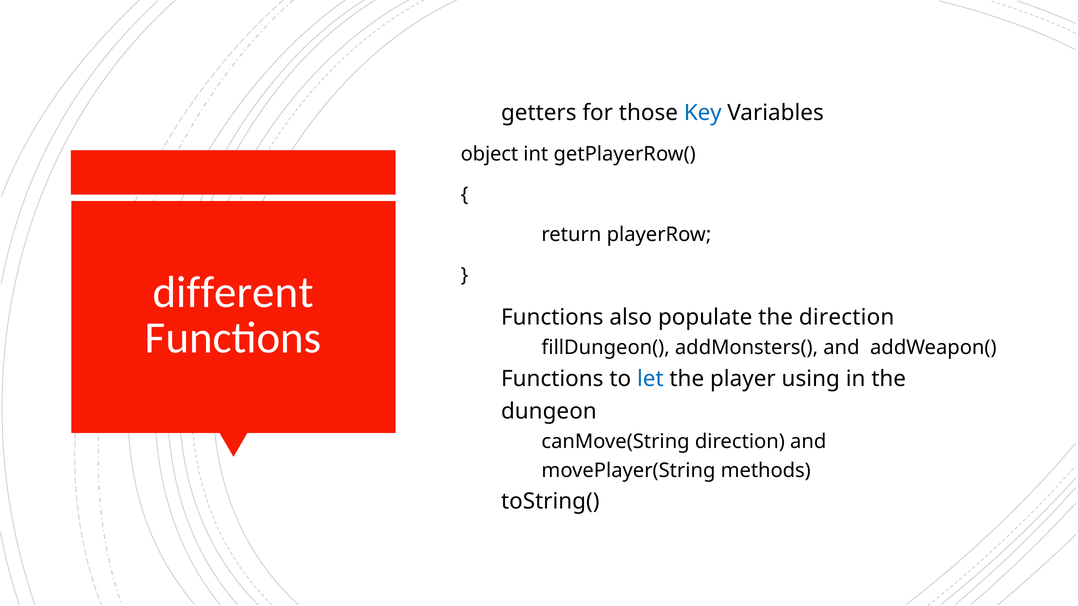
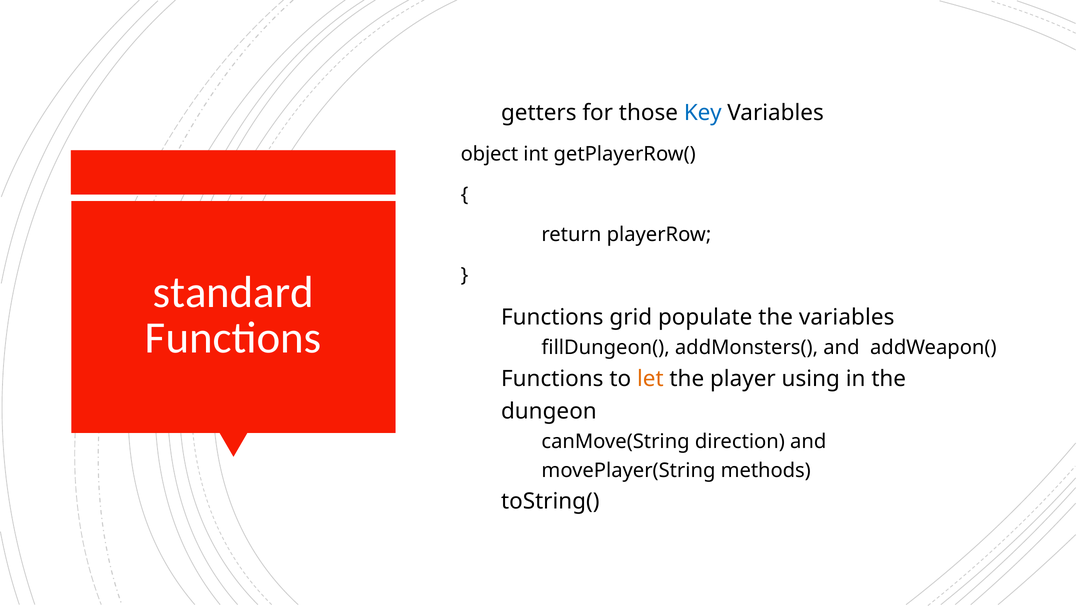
different: different -> standard
also: also -> grid
the direction: direction -> variables
let colour: blue -> orange
